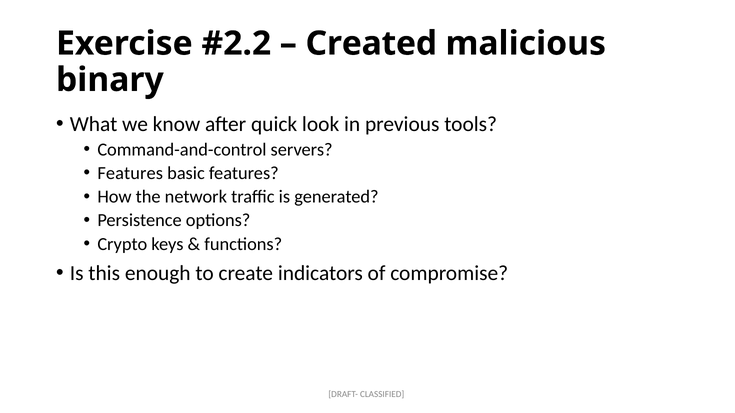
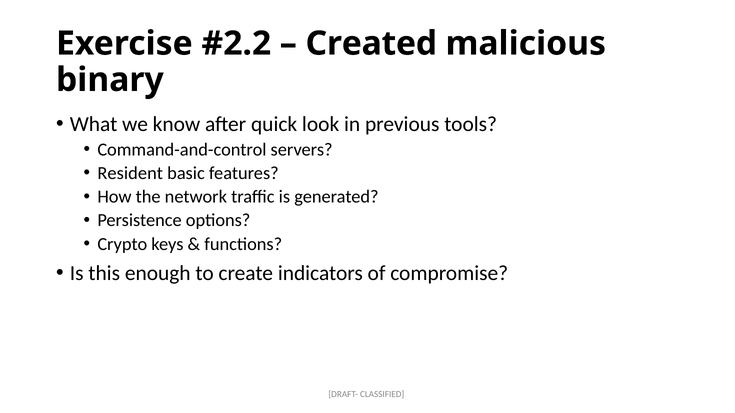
Features at (130, 173): Features -> Resident
